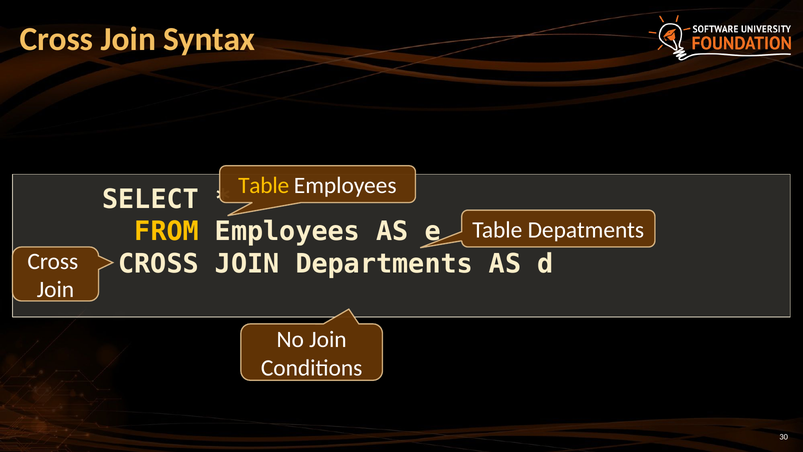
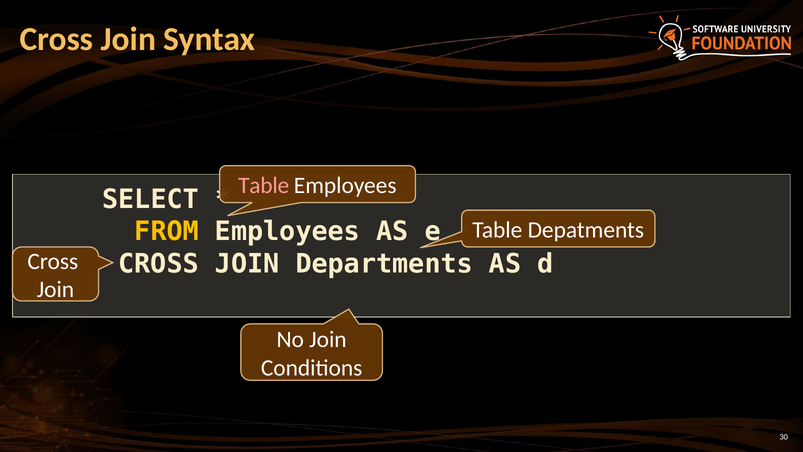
Table at (264, 186) colour: yellow -> pink
